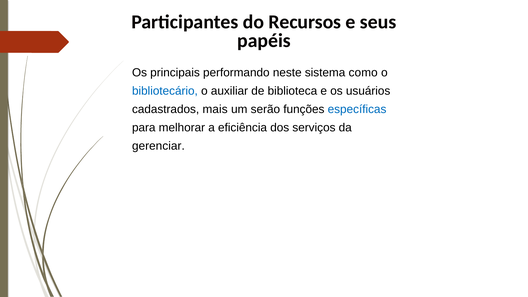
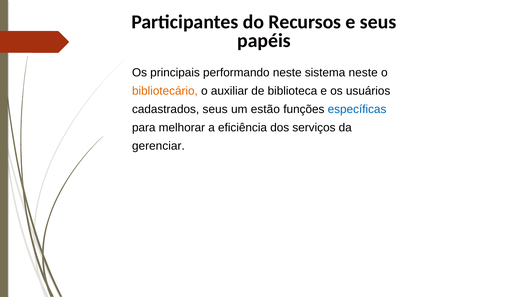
sistema como: como -> neste
bibliotecário colour: blue -> orange
cadastrados mais: mais -> seus
serão: serão -> estão
